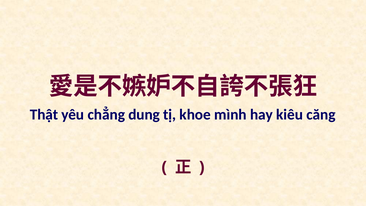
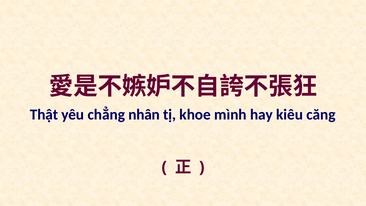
dung: dung -> nhân
